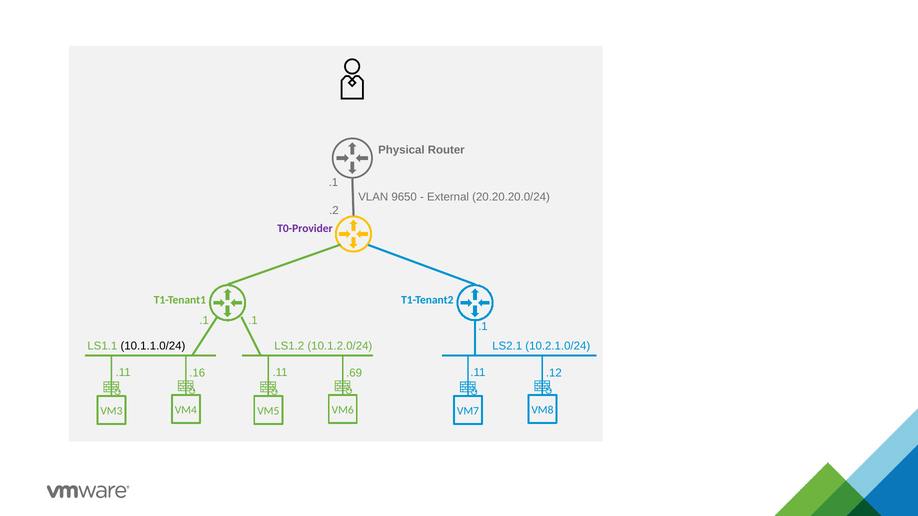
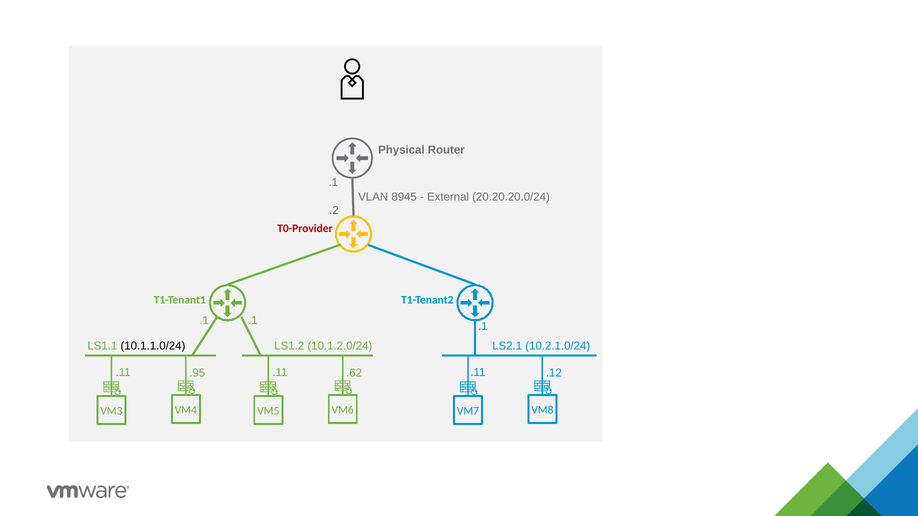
9650: 9650 -> 8945
T0-Provider colour: purple -> red
.16: .16 -> .95
.69: .69 -> .62
